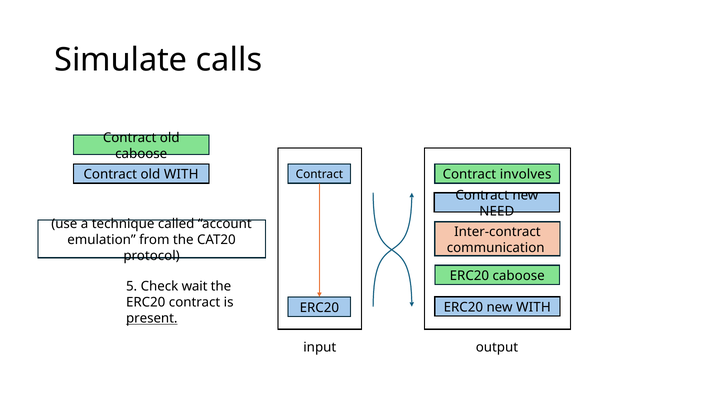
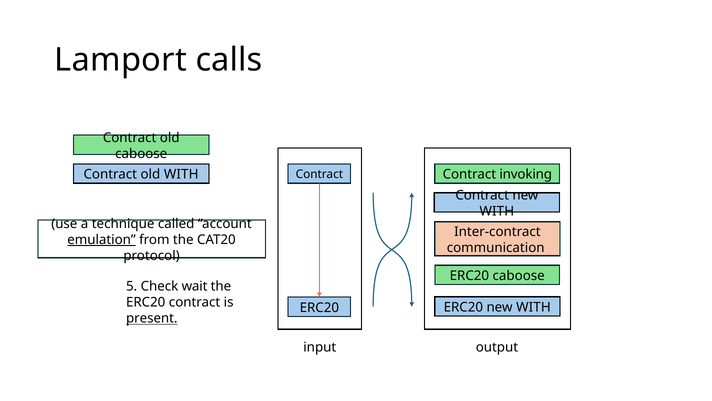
Simulate: Simulate -> Lamport
involves: involves -> invoking
NEED at (497, 211): NEED -> WITH
emulation underline: none -> present
